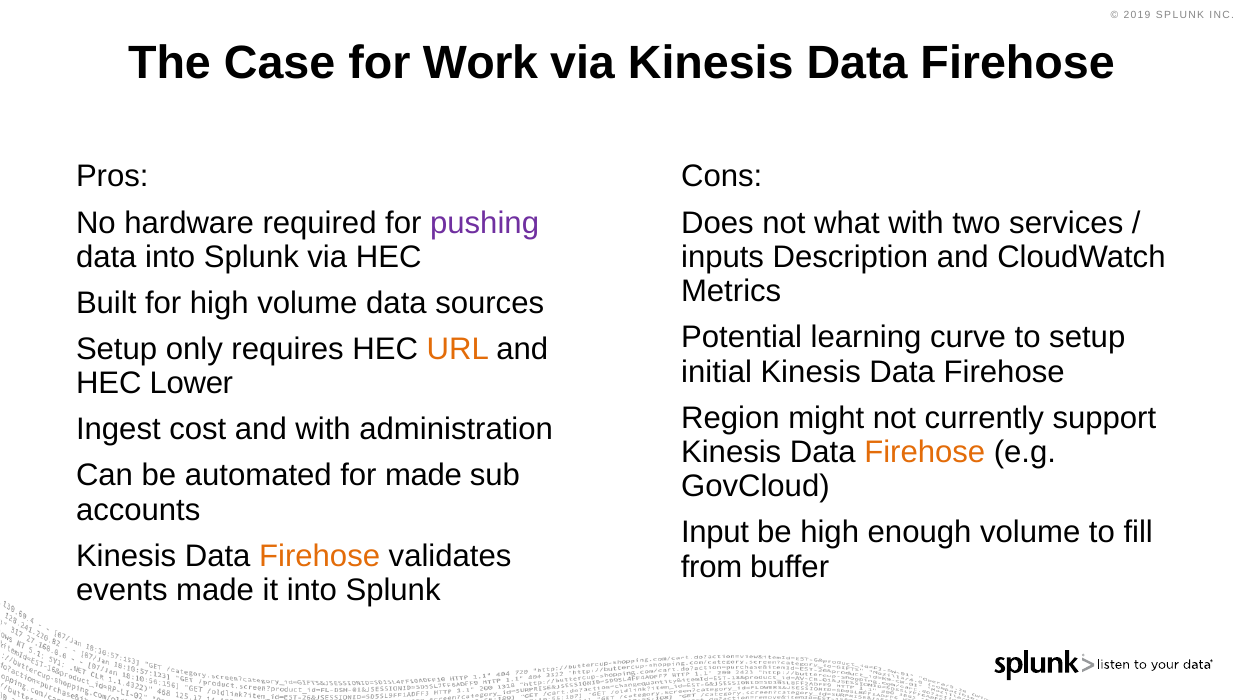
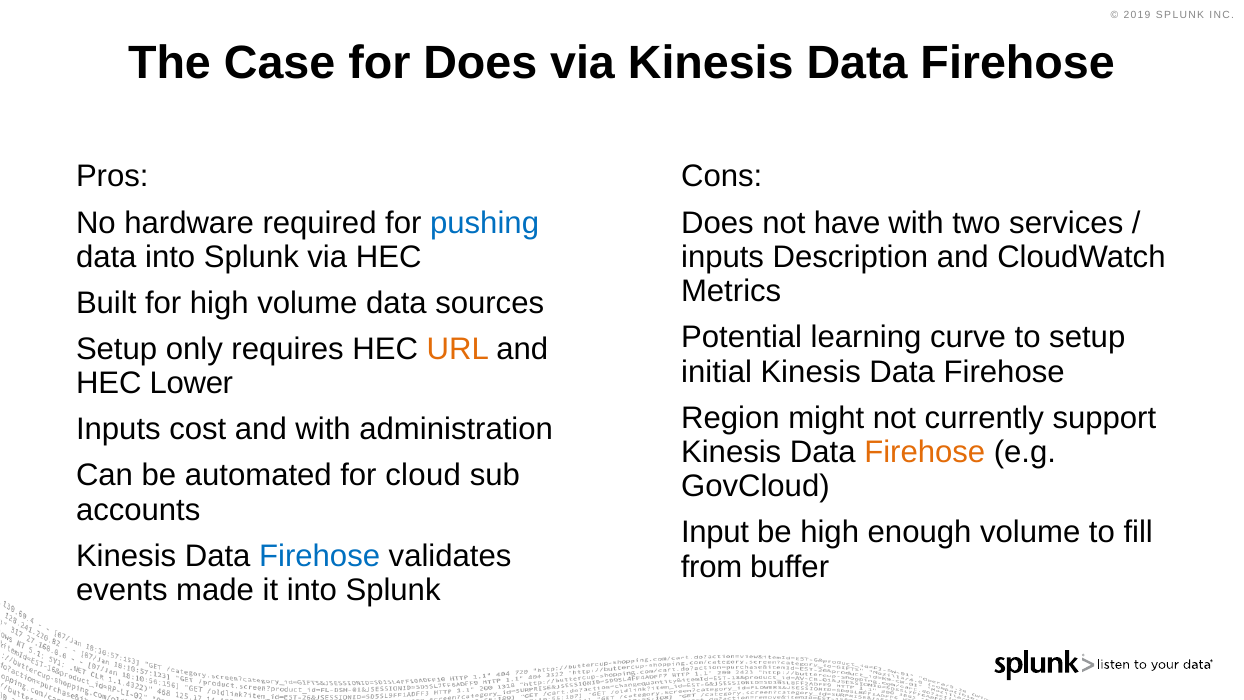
for Work: Work -> Does
pushing colour: purple -> blue
what: what -> have
Ingest at (118, 429): Ingest -> Inputs
for made: made -> cloud
Firehose at (320, 556) colour: orange -> blue
